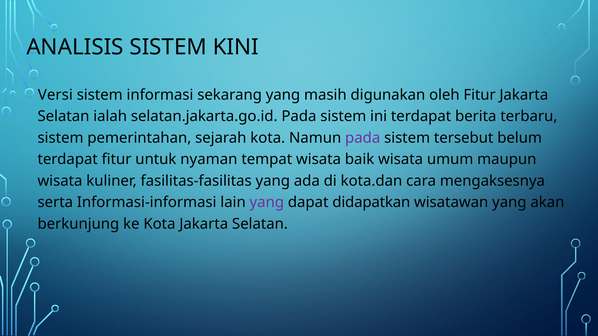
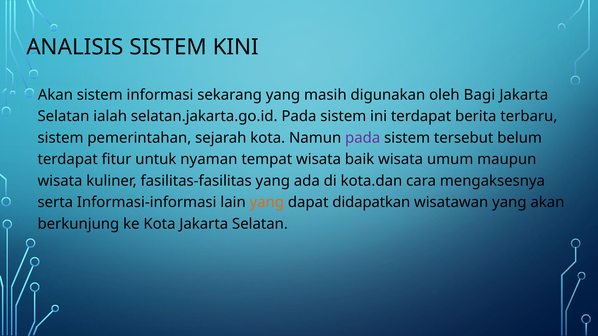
Versi at (55, 95): Versi -> Akan
oleh Fitur: Fitur -> Bagi
yang at (267, 203) colour: purple -> orange
